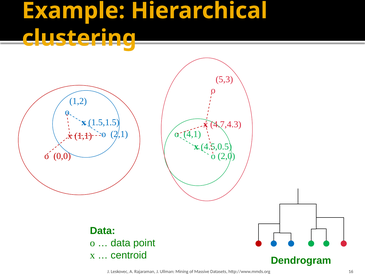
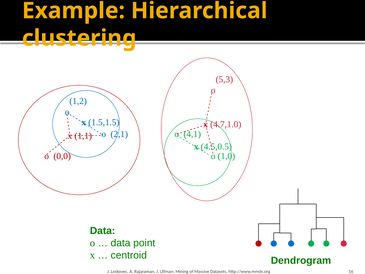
4.7,4.3: 4.7,4.3 -> 4.7,1.0
2,0: 2,0 -> 1,0
